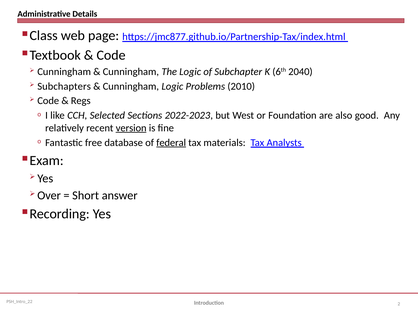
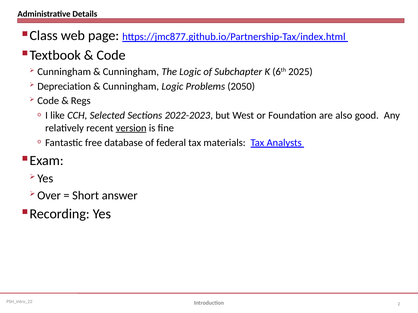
2040: 2040 -> 2025
Subchapters: Subchapters -> Depreciation
2010: 2010 -> 2050
federal underline: present -> none
